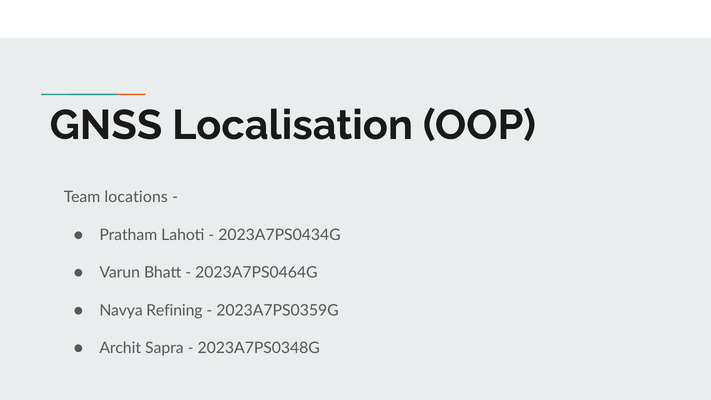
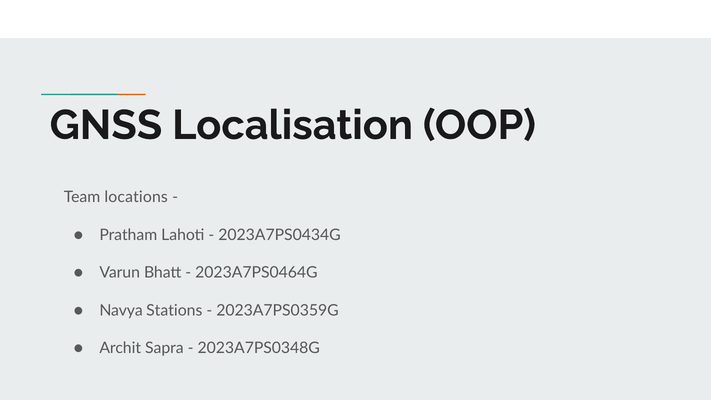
Refining: Refining -> Stations
